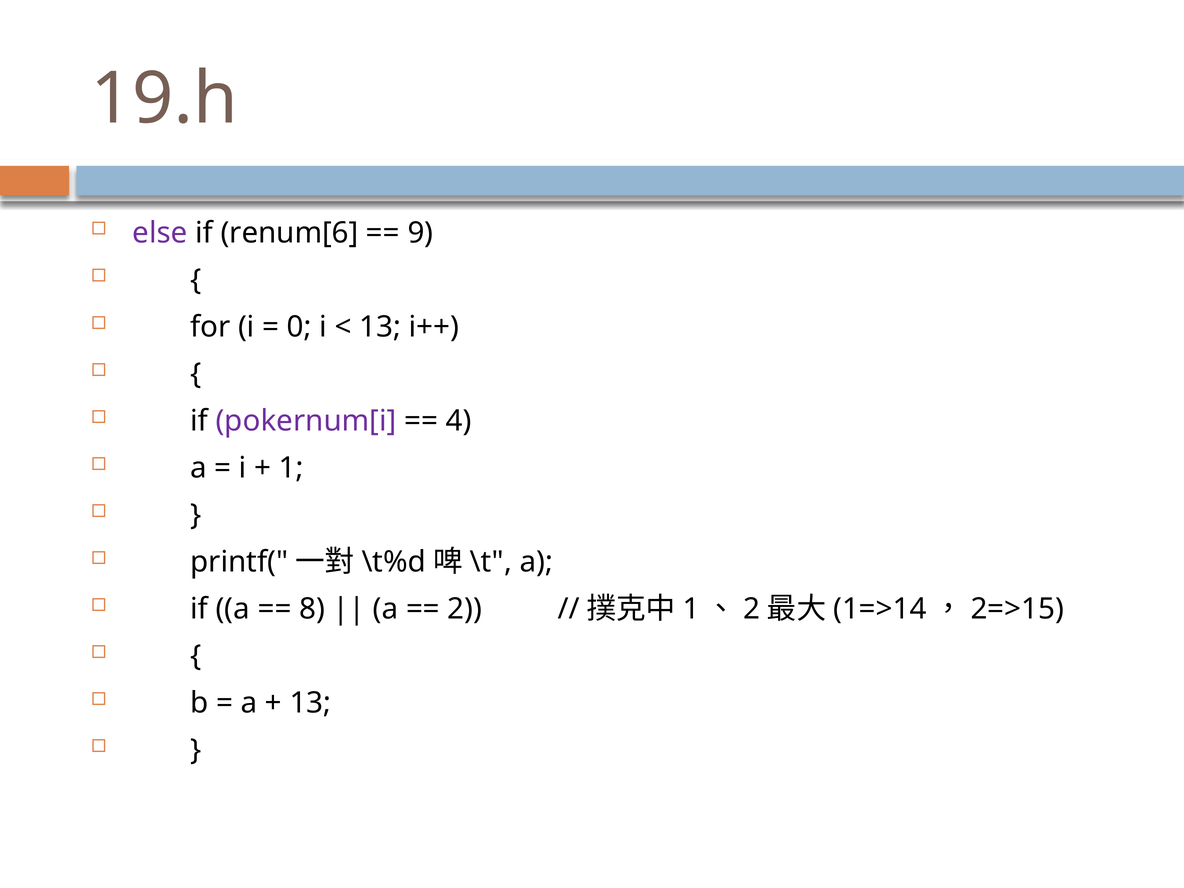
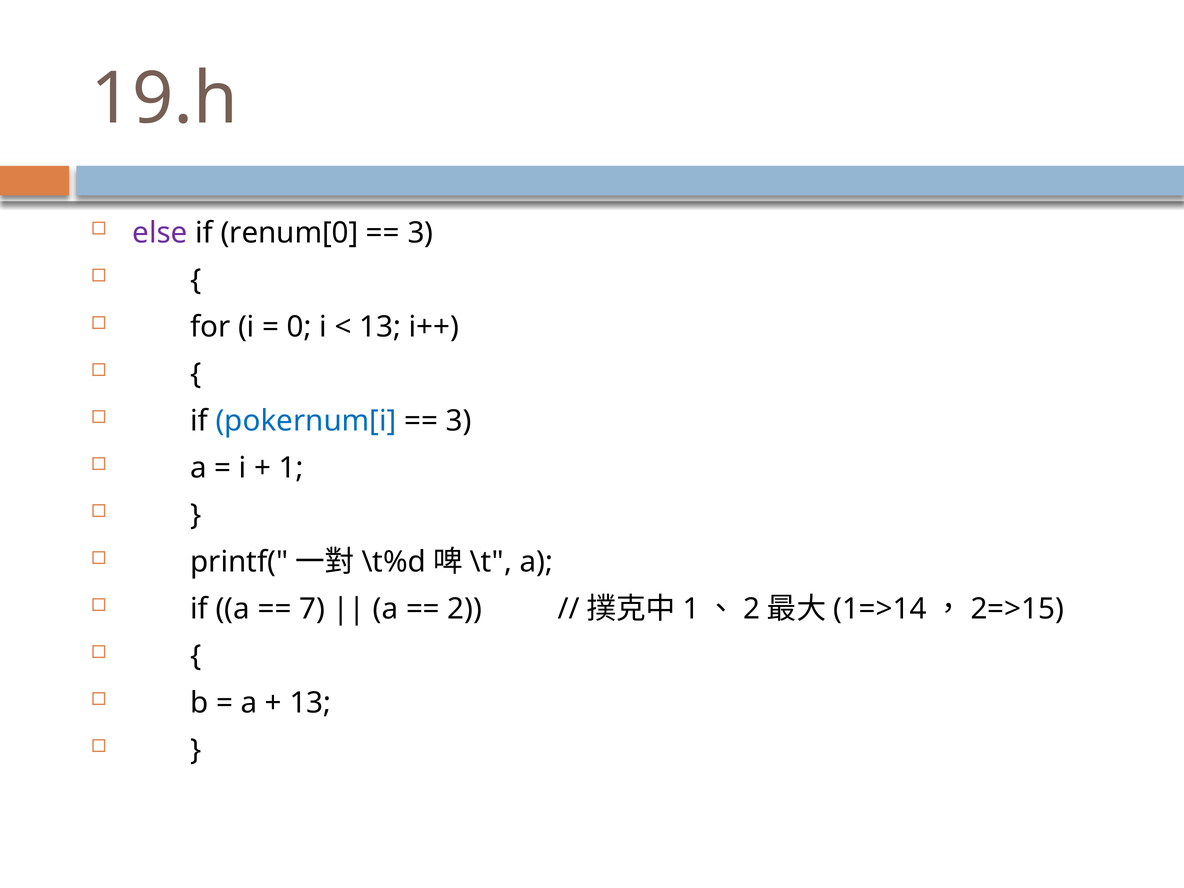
renum[6: renum[6 -> renum[0
9 at (420, 233): 9 -> 3
pokernum[i colour: purple -> blue
4 at (459, 421): 4 -> 3
8: 8 -> 7
